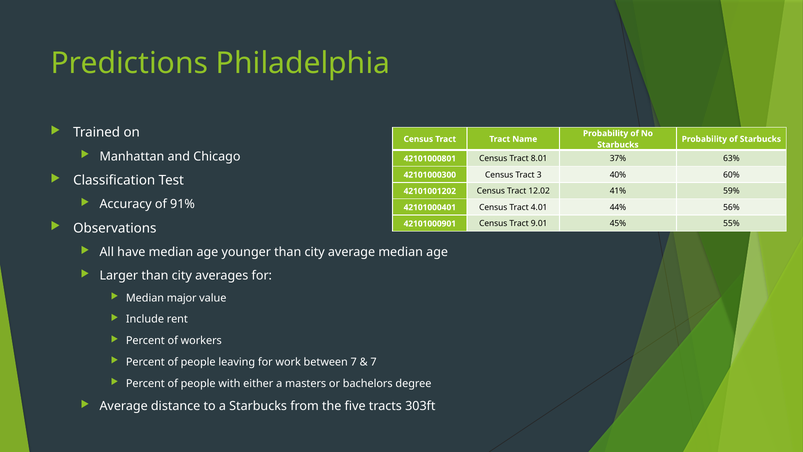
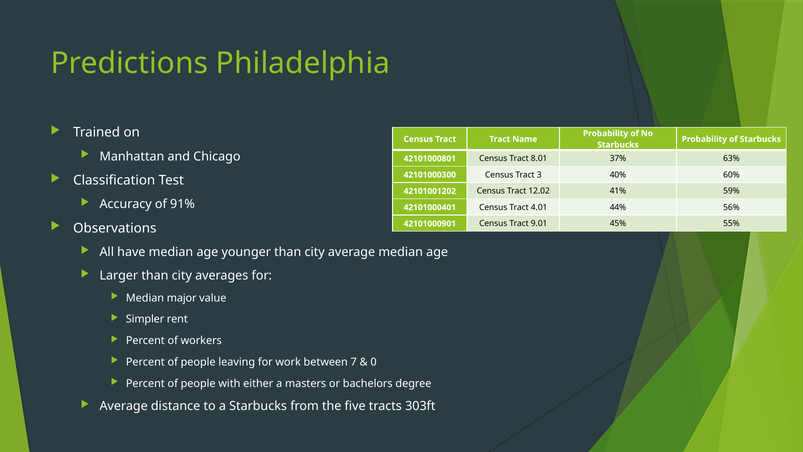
Include: Include -> Simpler
7 at (373, 362): 7 -> 0
